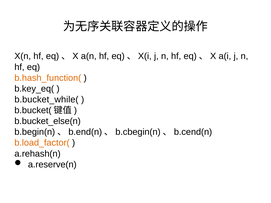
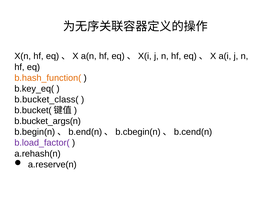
b.bucket_while(: b.bucket_while( -> b.bucket_class(
b.bucket_else(n: b.bucket_else(n -> b.bucket_args(n
b.load_factor( colour: orange -> purple
